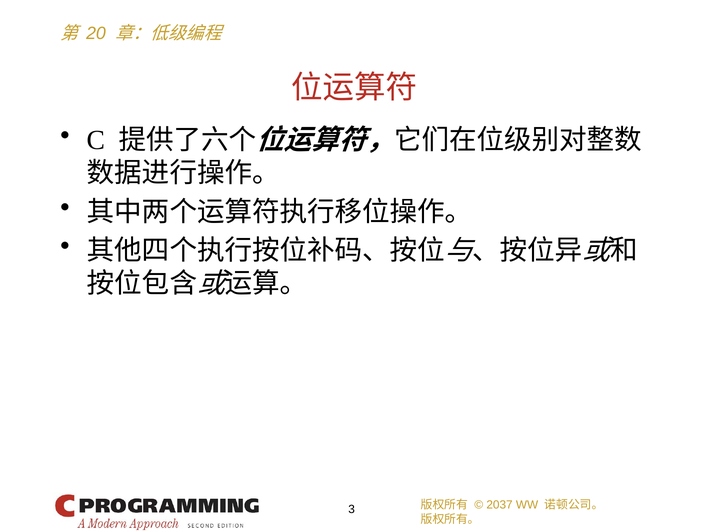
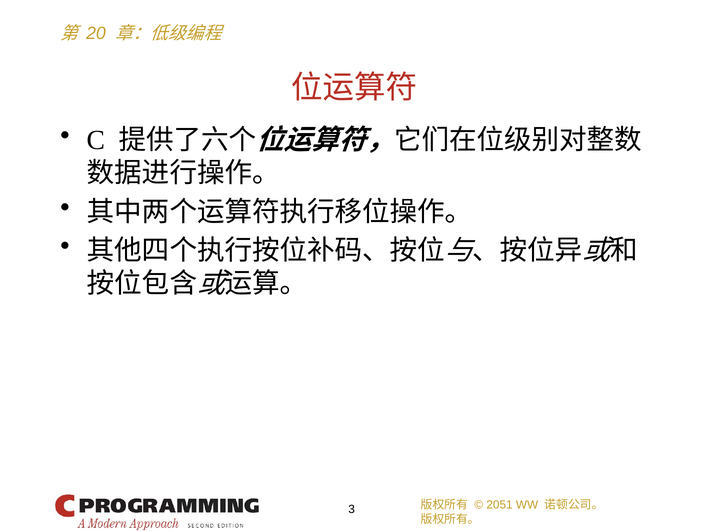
2037: 2037 -> 2051
